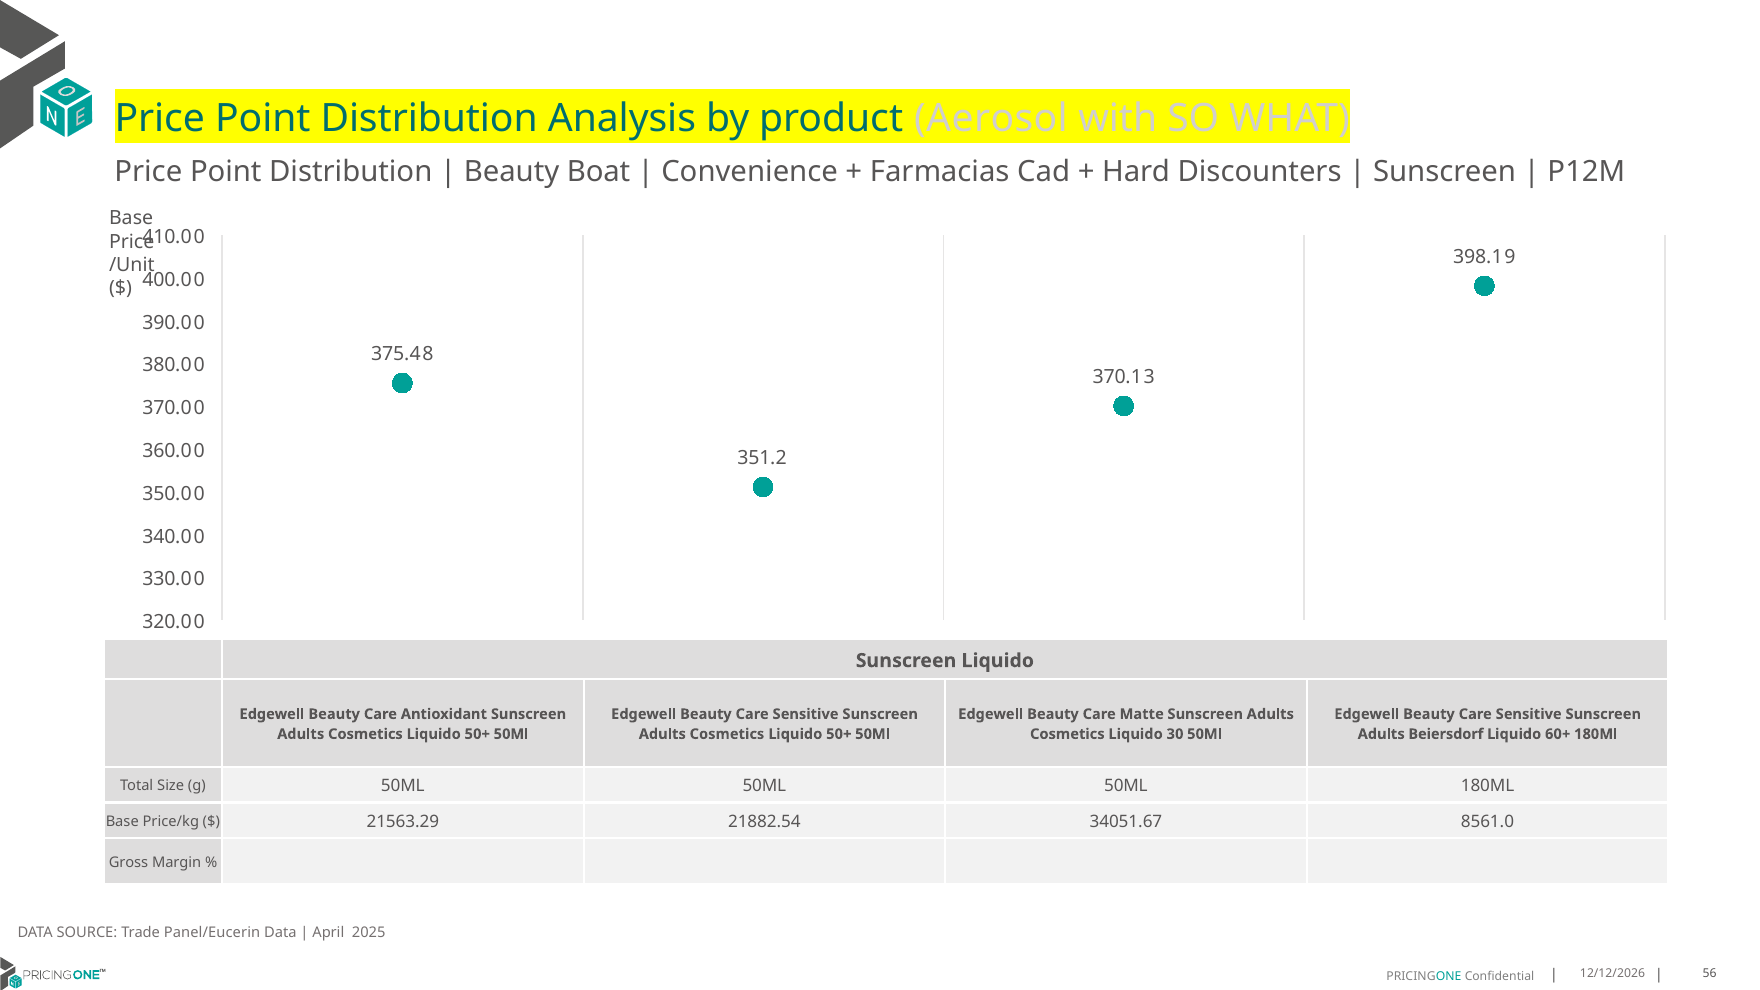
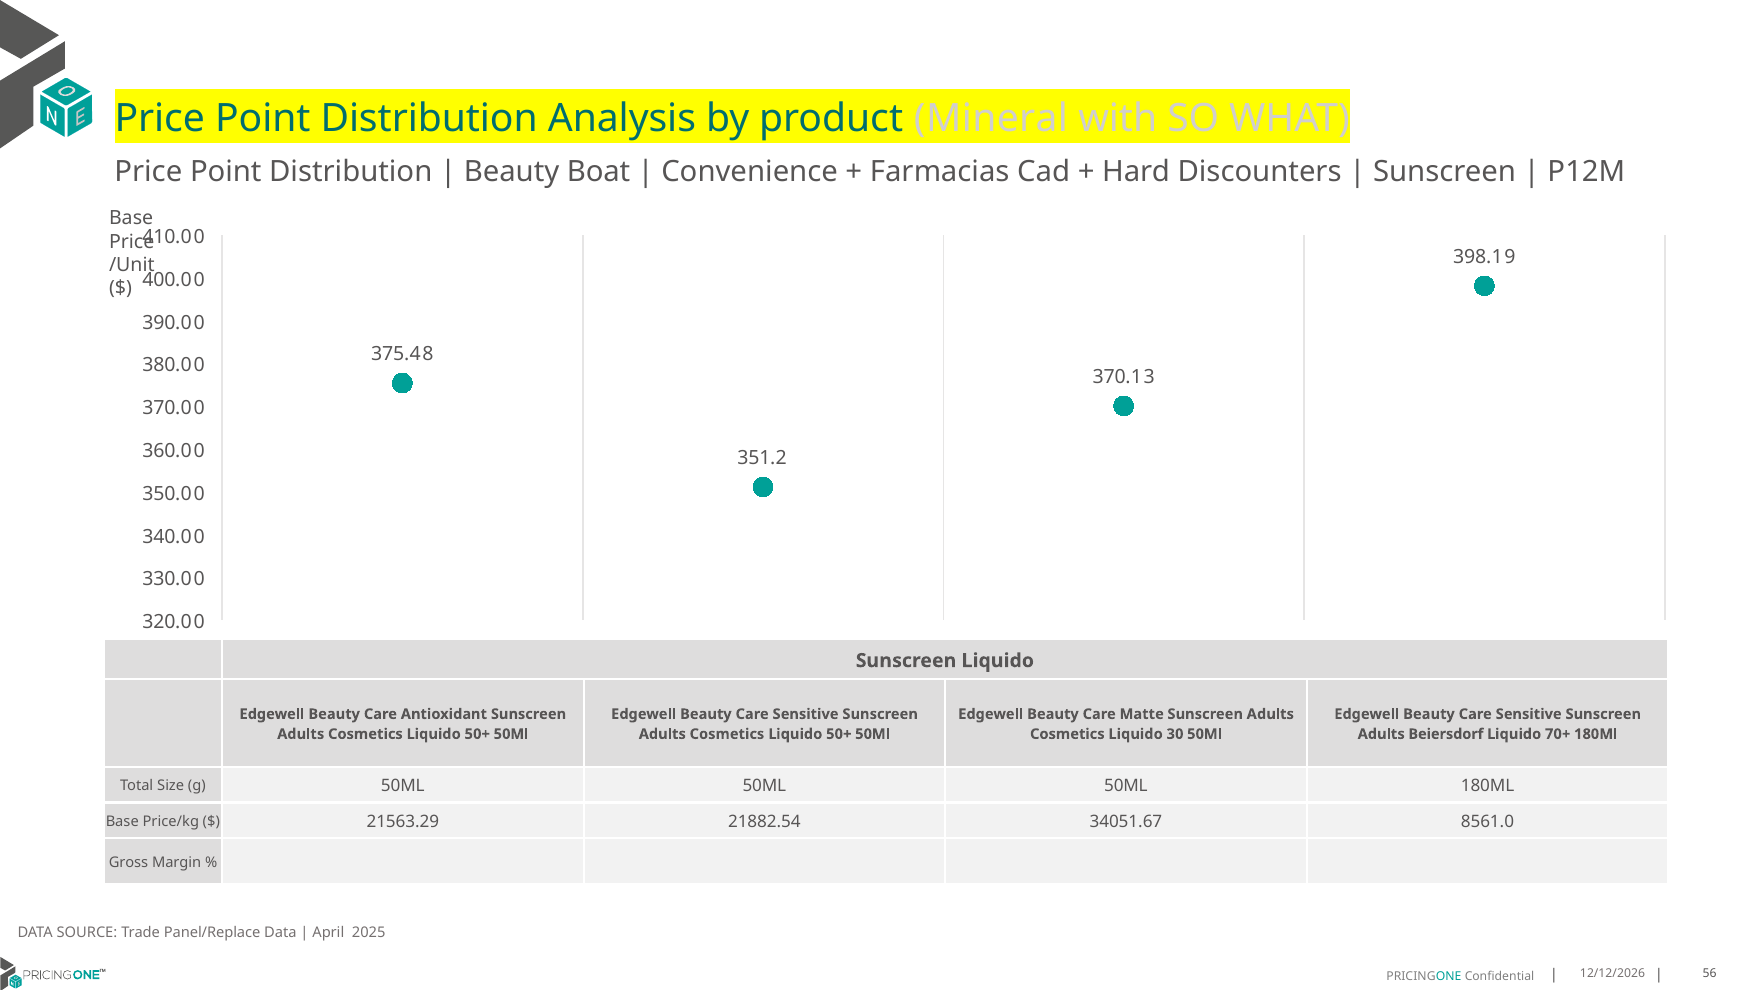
Aerosol: Aerosol -> Mineral
60+: 60+ -> 70+
Panel/Eucerin: Panel/Eucerin -> Panel/Replace
